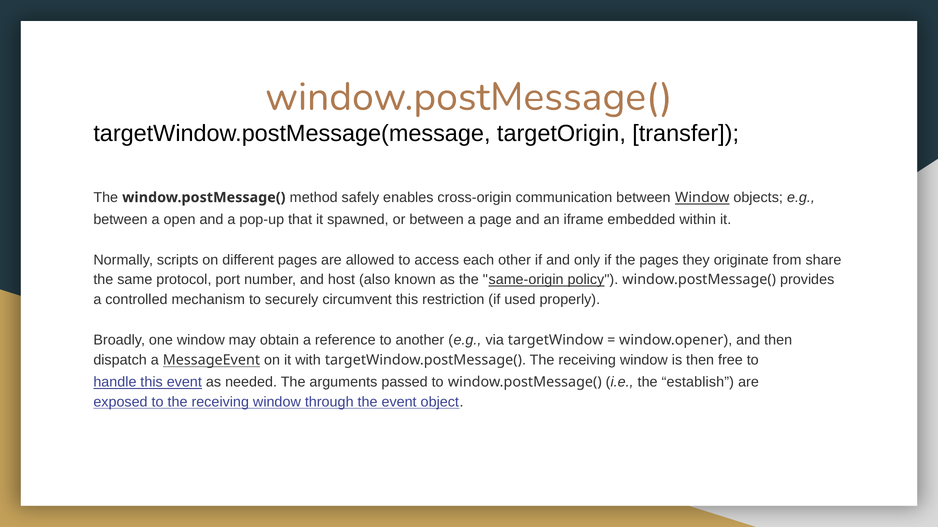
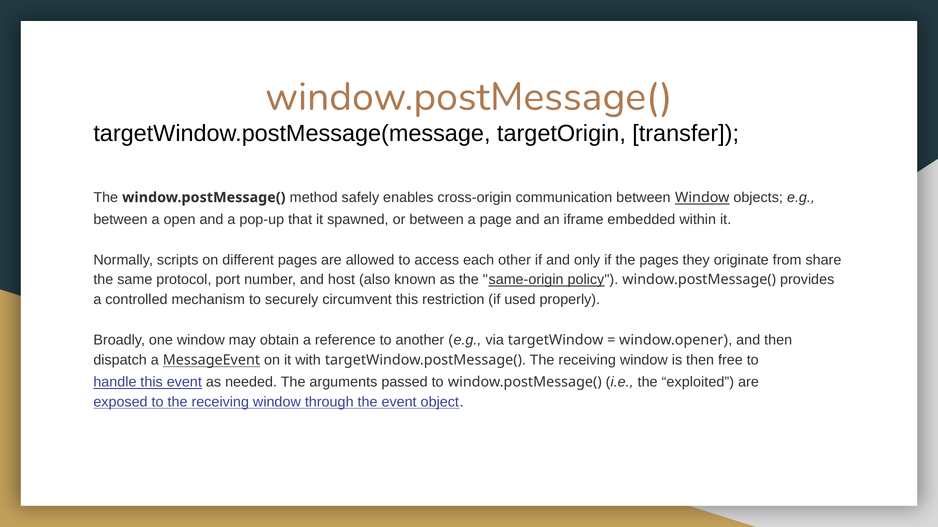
establish: establish -> exploited
